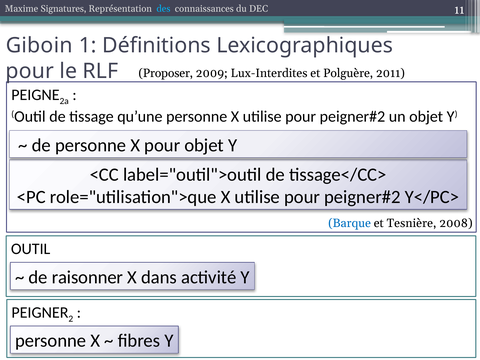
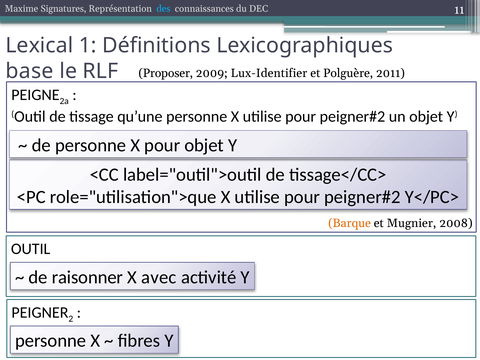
Giboin: Giboin -> Lexical
pour at (30, 71): pour -> base
Lux-Interdites: Lux-Interdites -> Lux-Identifier
Barque colour: blue -> orange
Tesnière: Tesnière -> Mugnier
dans: dans -> avec
